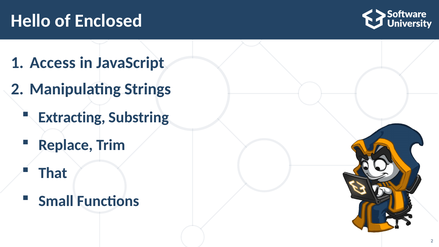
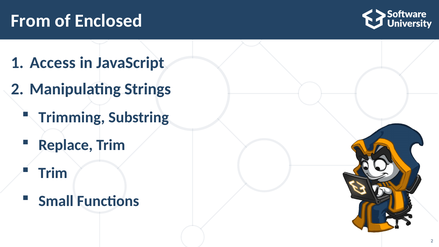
Hello: Hello -> From
Extracting: Extracting -> Trimming
That at (53, 173): That -> Trim
